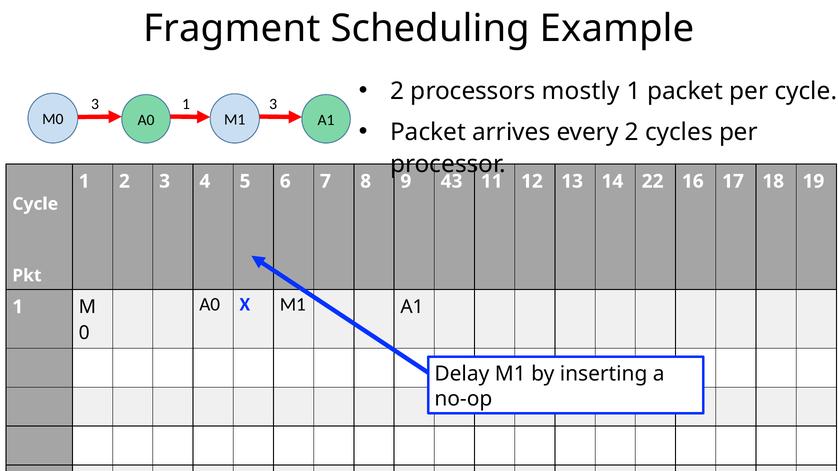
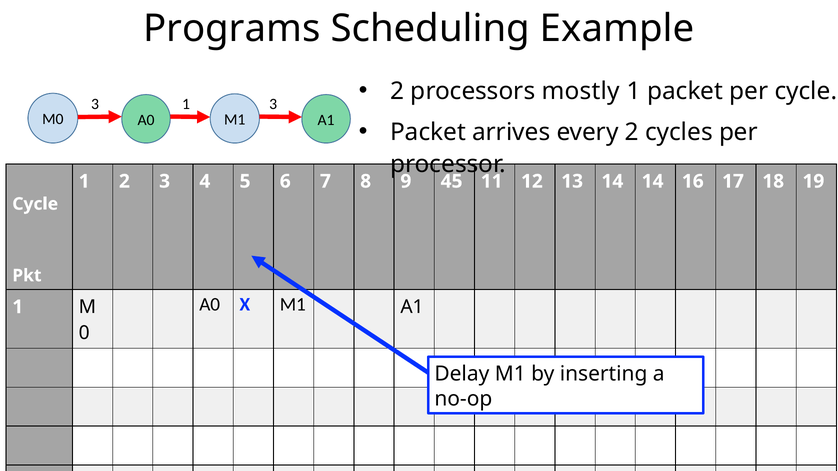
Fragment: Fragment -> Programs
43: 43 -> 45
14 22: 22 -> 14
